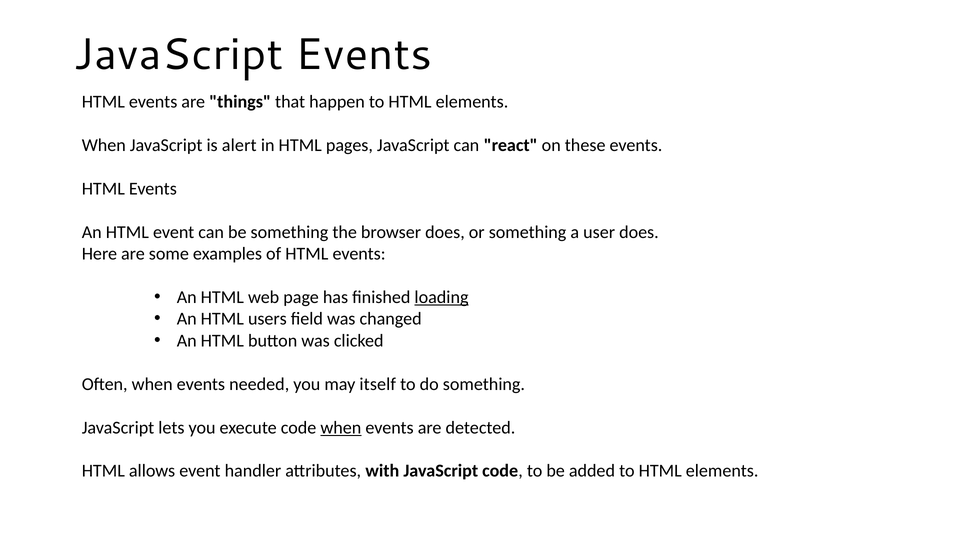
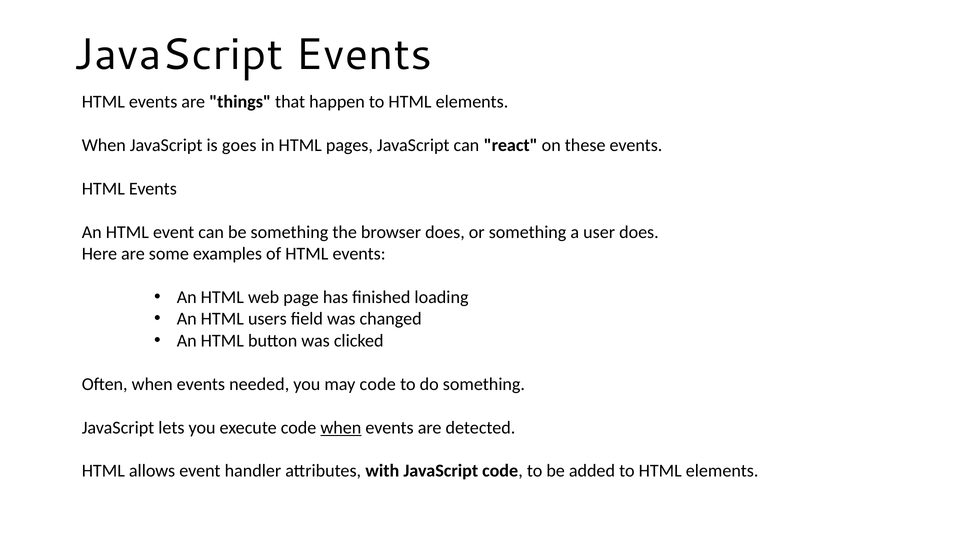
alert: alert -> goes
loading underline: present -> none
may itself: itself -> code
